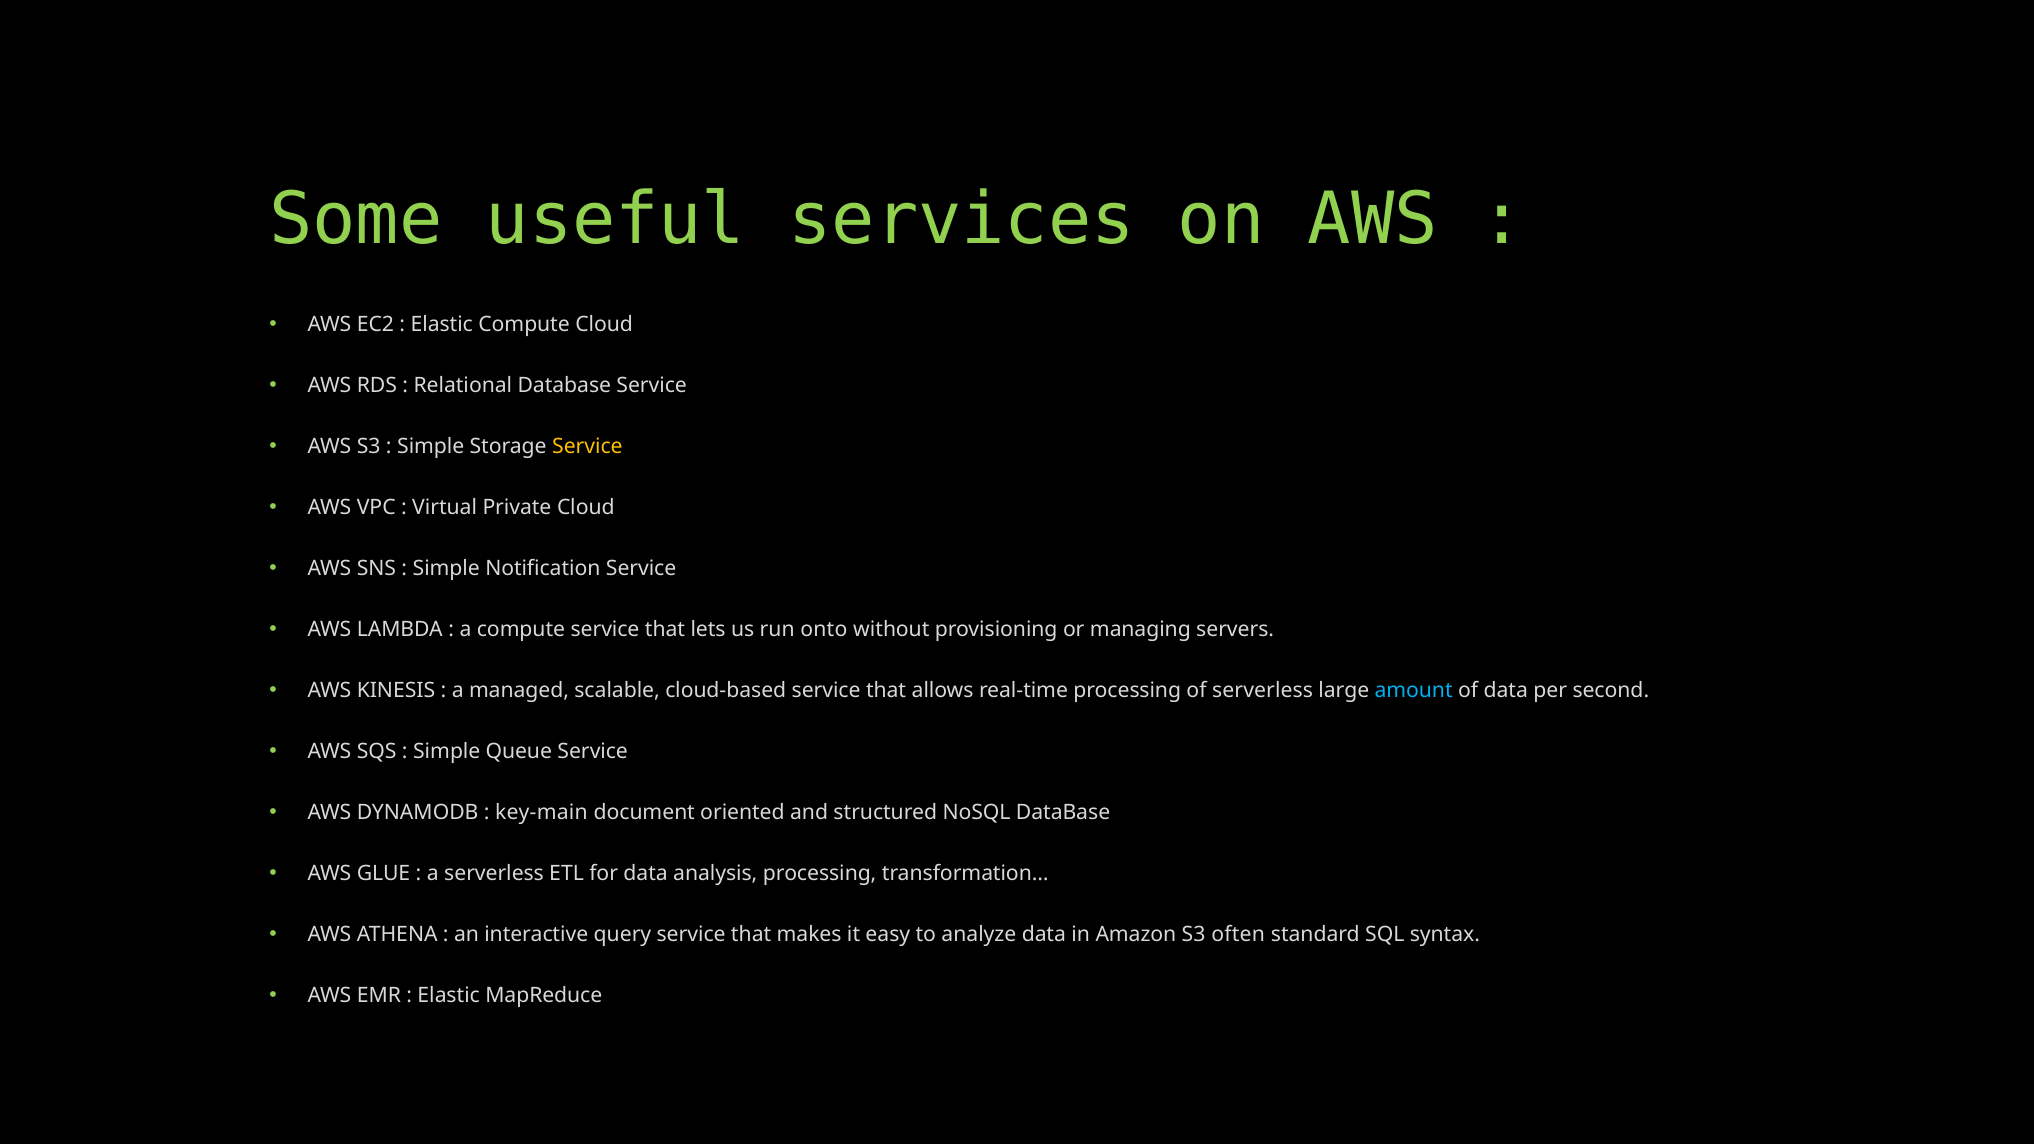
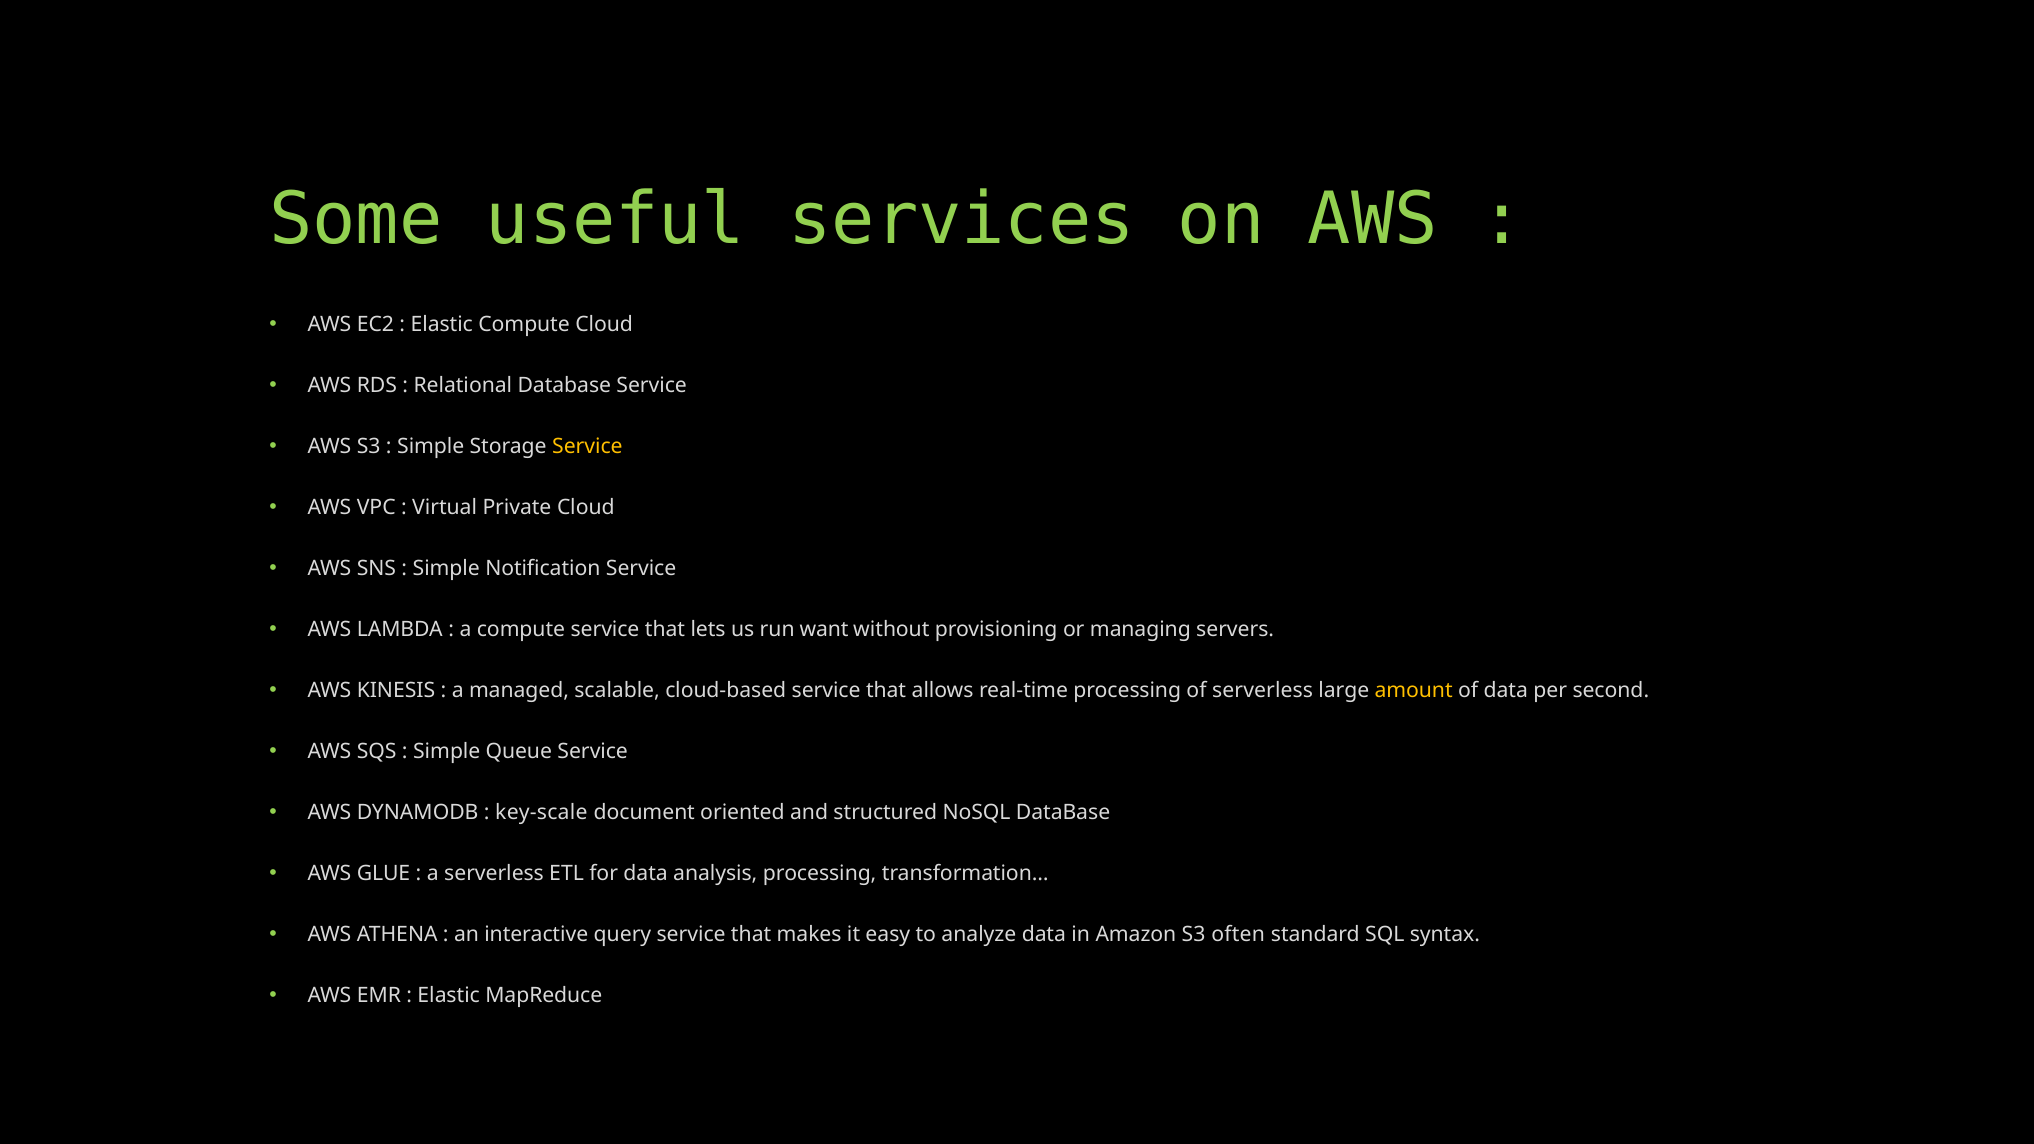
onto: onto -> want
amount colour: light blue -> yellow
key-main: key-main -> key-scale
